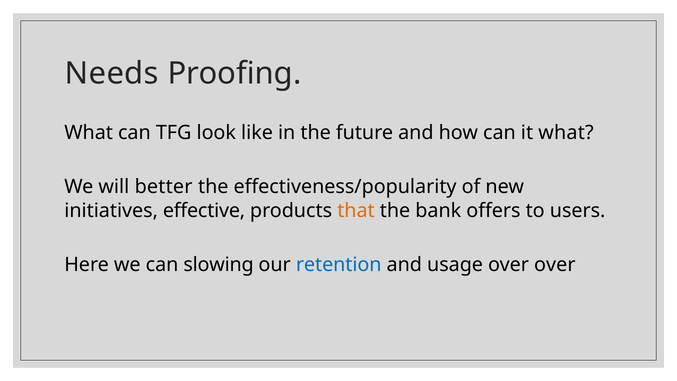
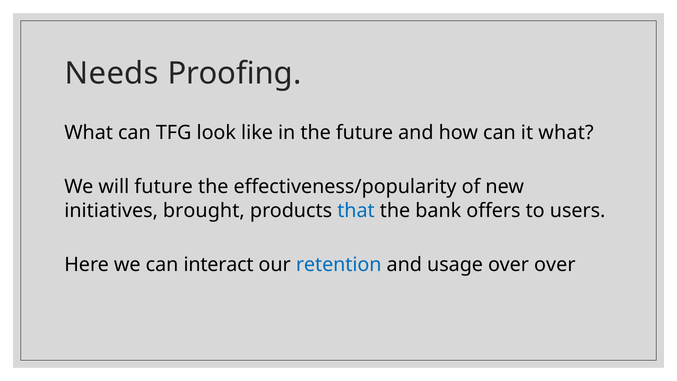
will better: better -> future
effective: effective -> brought
that colour: orange -> blue
slowing: slowing -> interact
